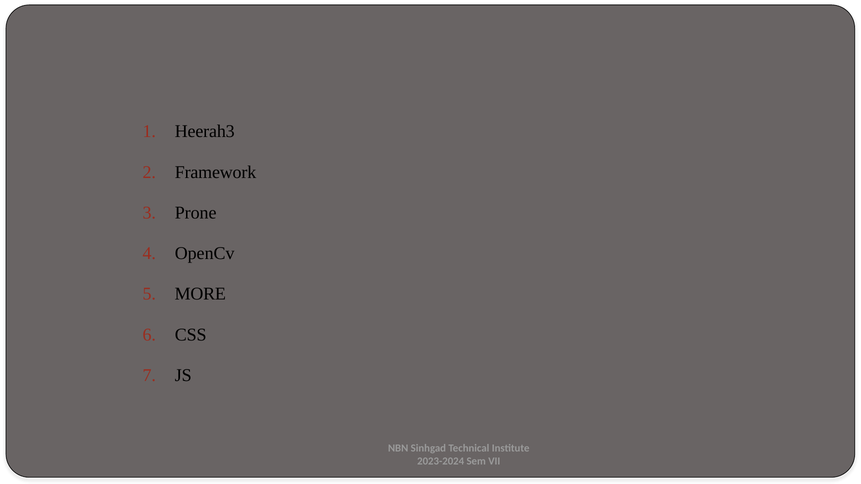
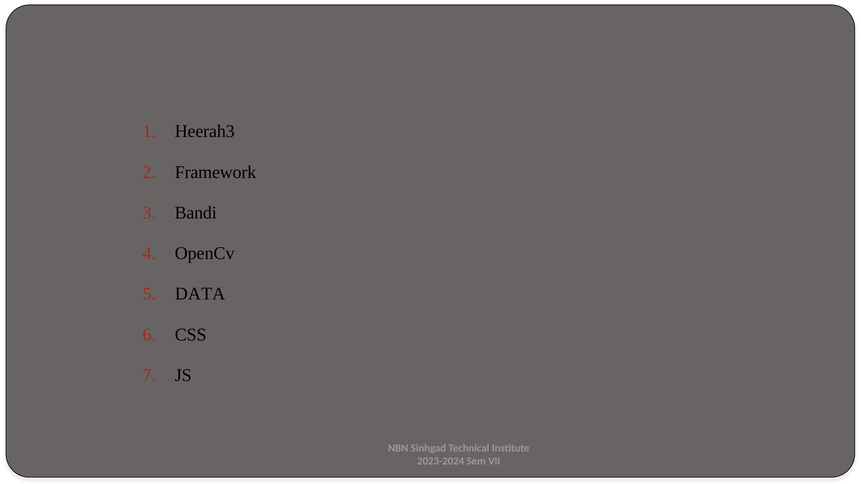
Prone: Prone -> Bandi
MORE: MORE -> DATA
